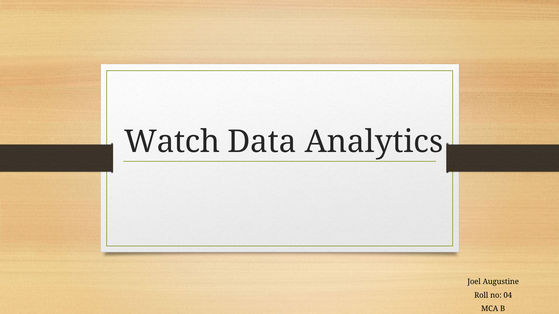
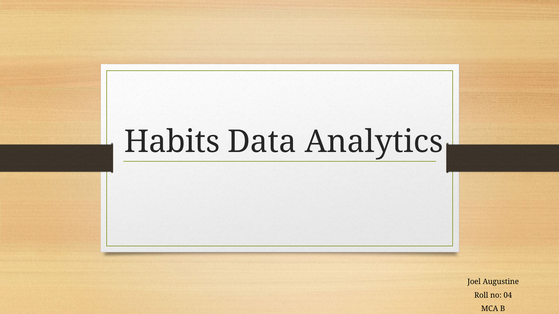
Watch: Watch -> Habits
